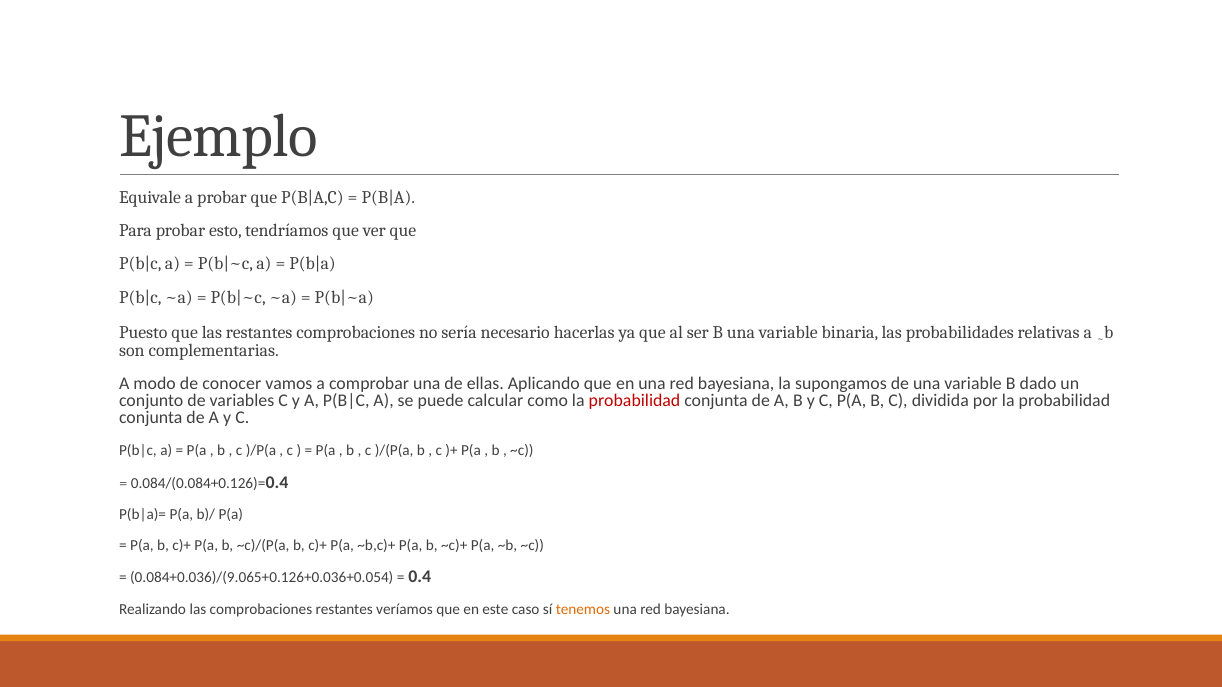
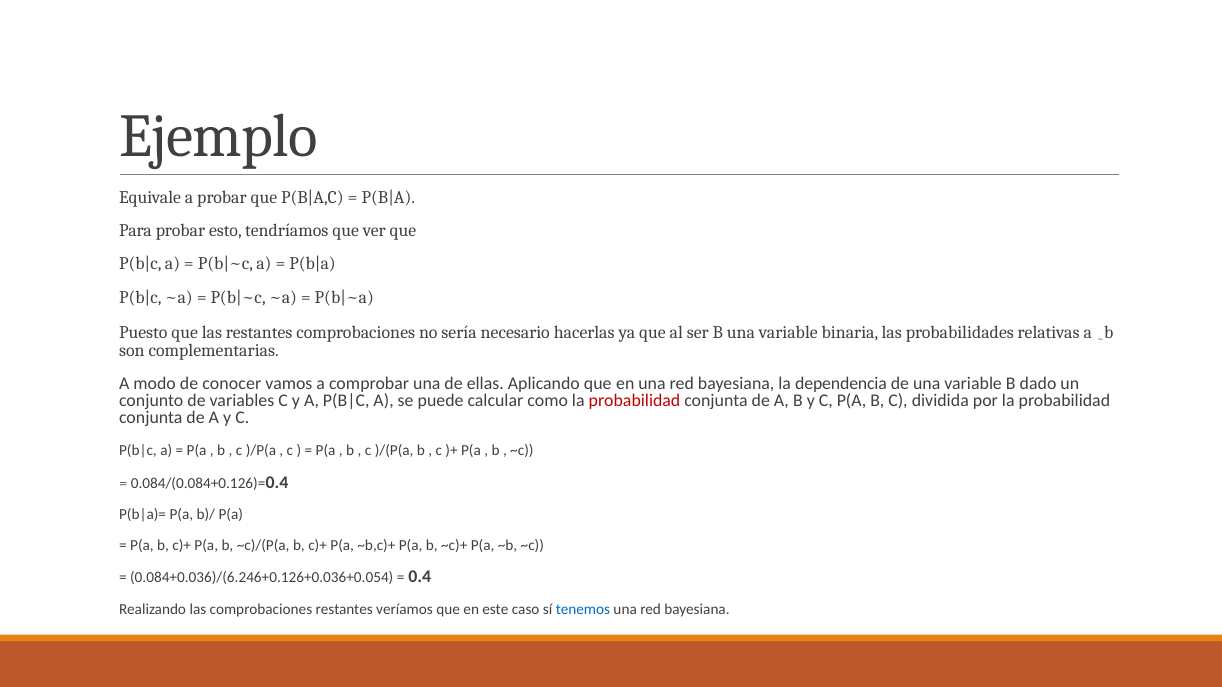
supongamos: supongamos -> dependencia
0.084+0.036)/(9.065+0.126+0.036+0.054: 0.084+0.036)/(9.065+0.126+0.036+0.054 -> 0.084+0.036)/(6.246+0.126+0.036+0.054
tenemos colour: orange -> blue
